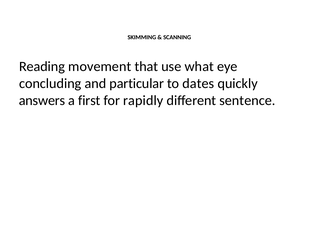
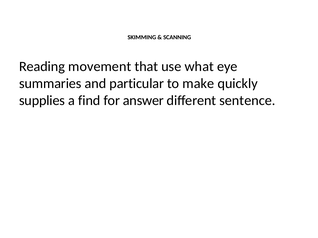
concluding: concluding -> summaries
dates: dates -> make
answers: answers -> supplies
first: first -> find
rapidly: rapidly -> answer
